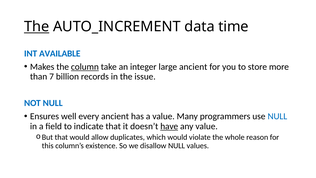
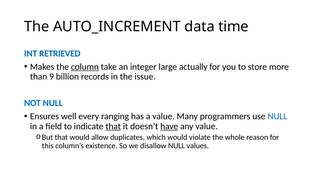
The at (37, 27) underline: present -> none
AVAILABLE: AVAILABLE -> RETRIEVED
large ancient: ancient -> actually
7: 7 -> 9
every ancient: ancient -> ranging
that at (113, 126) underline: none -> present
